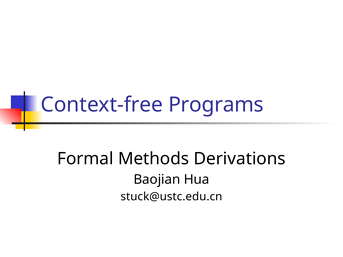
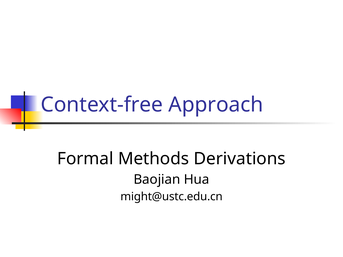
Programs: Programs -> Approach
stuck@ustc.edu.cn: stuck@ustc.edu.cn -> might@ustc.edu.cn
